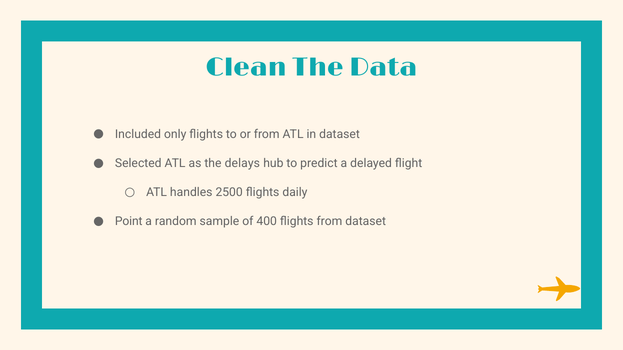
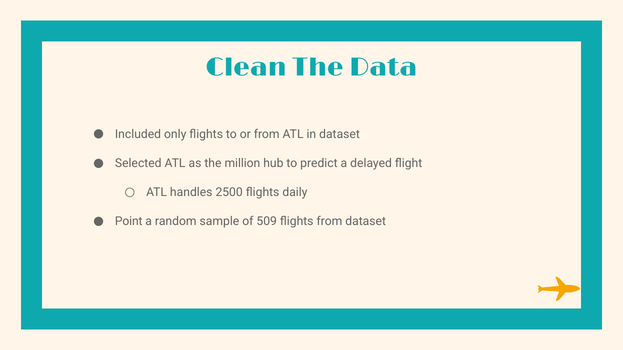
delays: delays -> million
400: 400 -> 509
